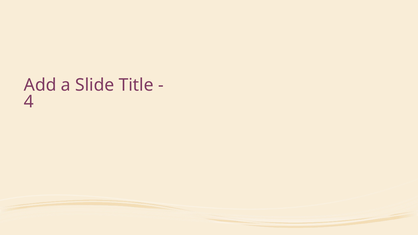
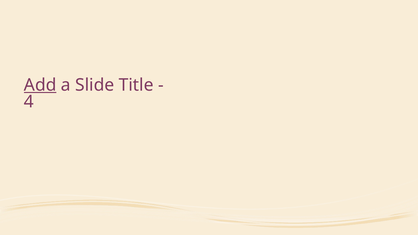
Add underline: none -> present
